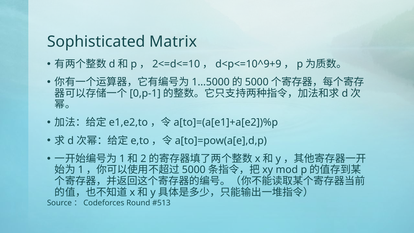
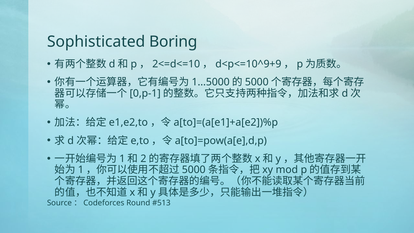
Matrix: Matrix -> Boring
